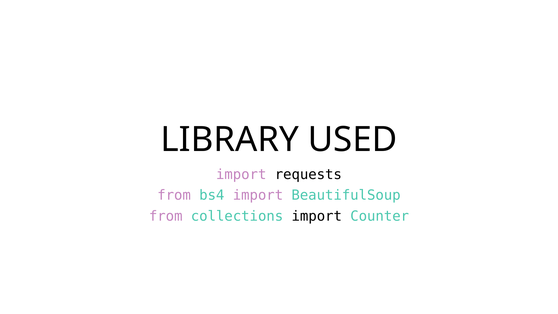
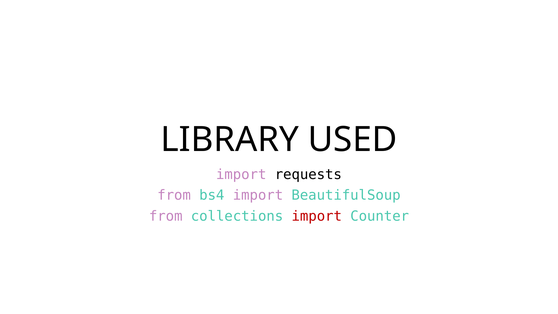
import at (317, 216) colour: black -> red
